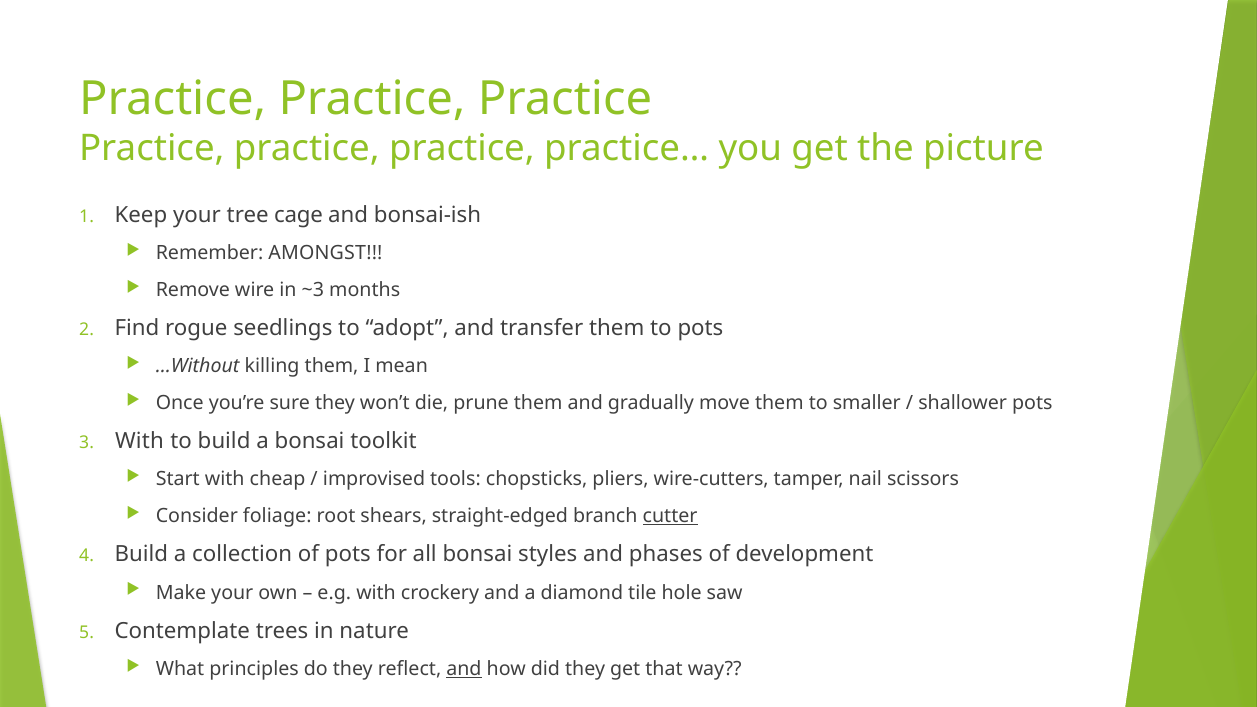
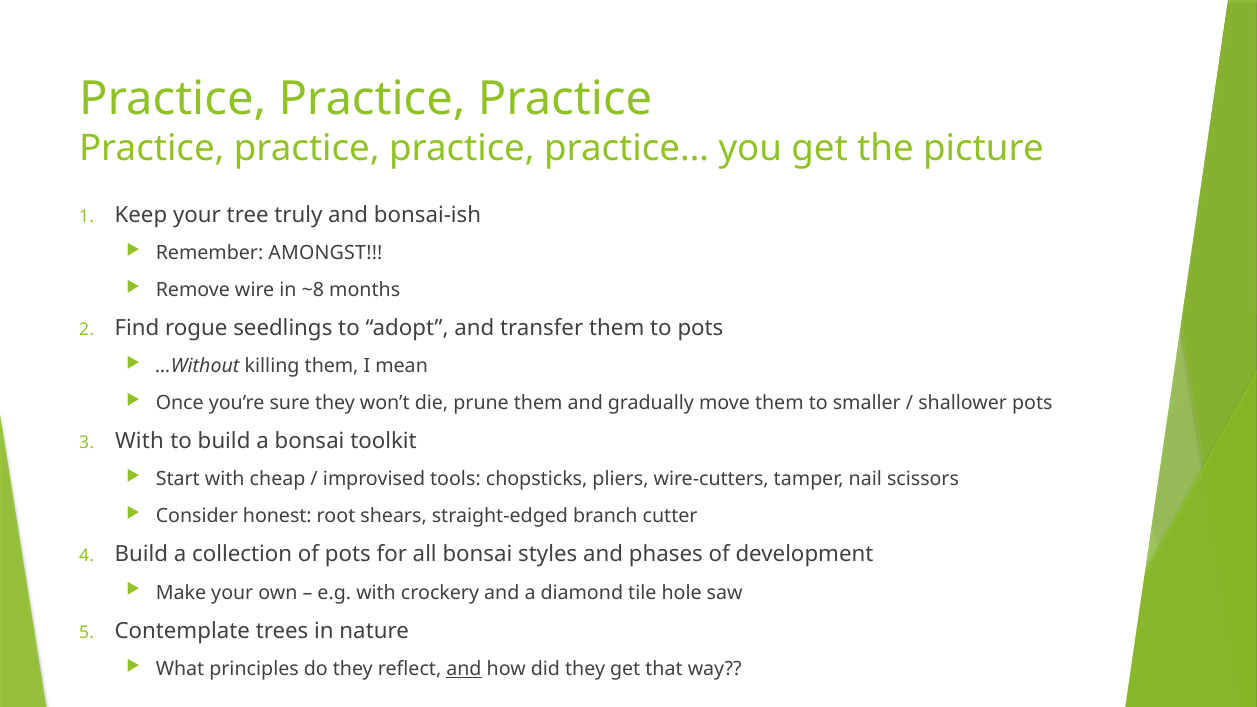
cage: cage -> truly
~3: ~3 -> ~8
foliage: foliage -> honest
cutter underline: present -> none
